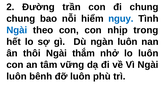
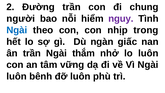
chung at (21, 19): chung -> người
nguy colour: blue -> purple
ngàn luôn: luôn -> giấc
ân thôi: thôi -> trần
